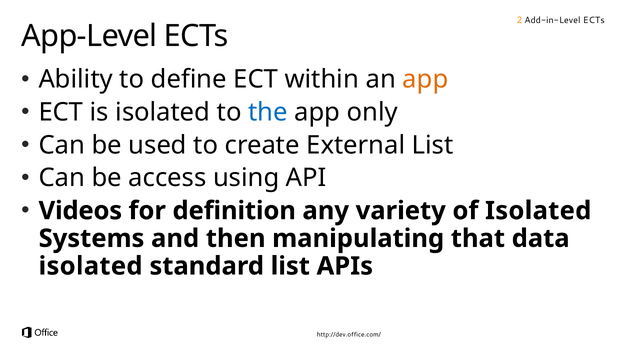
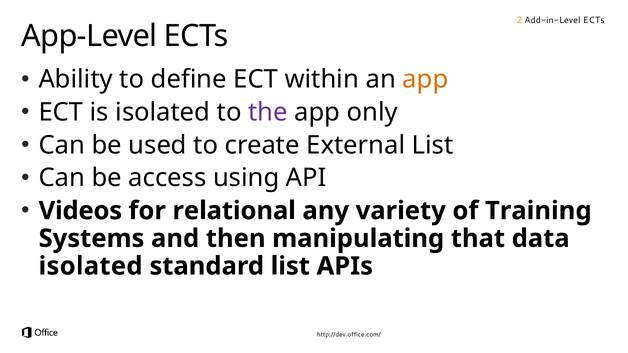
the colour: blue -> purple
definition: definition -> relational
of Isolated: Isolated -> Training
